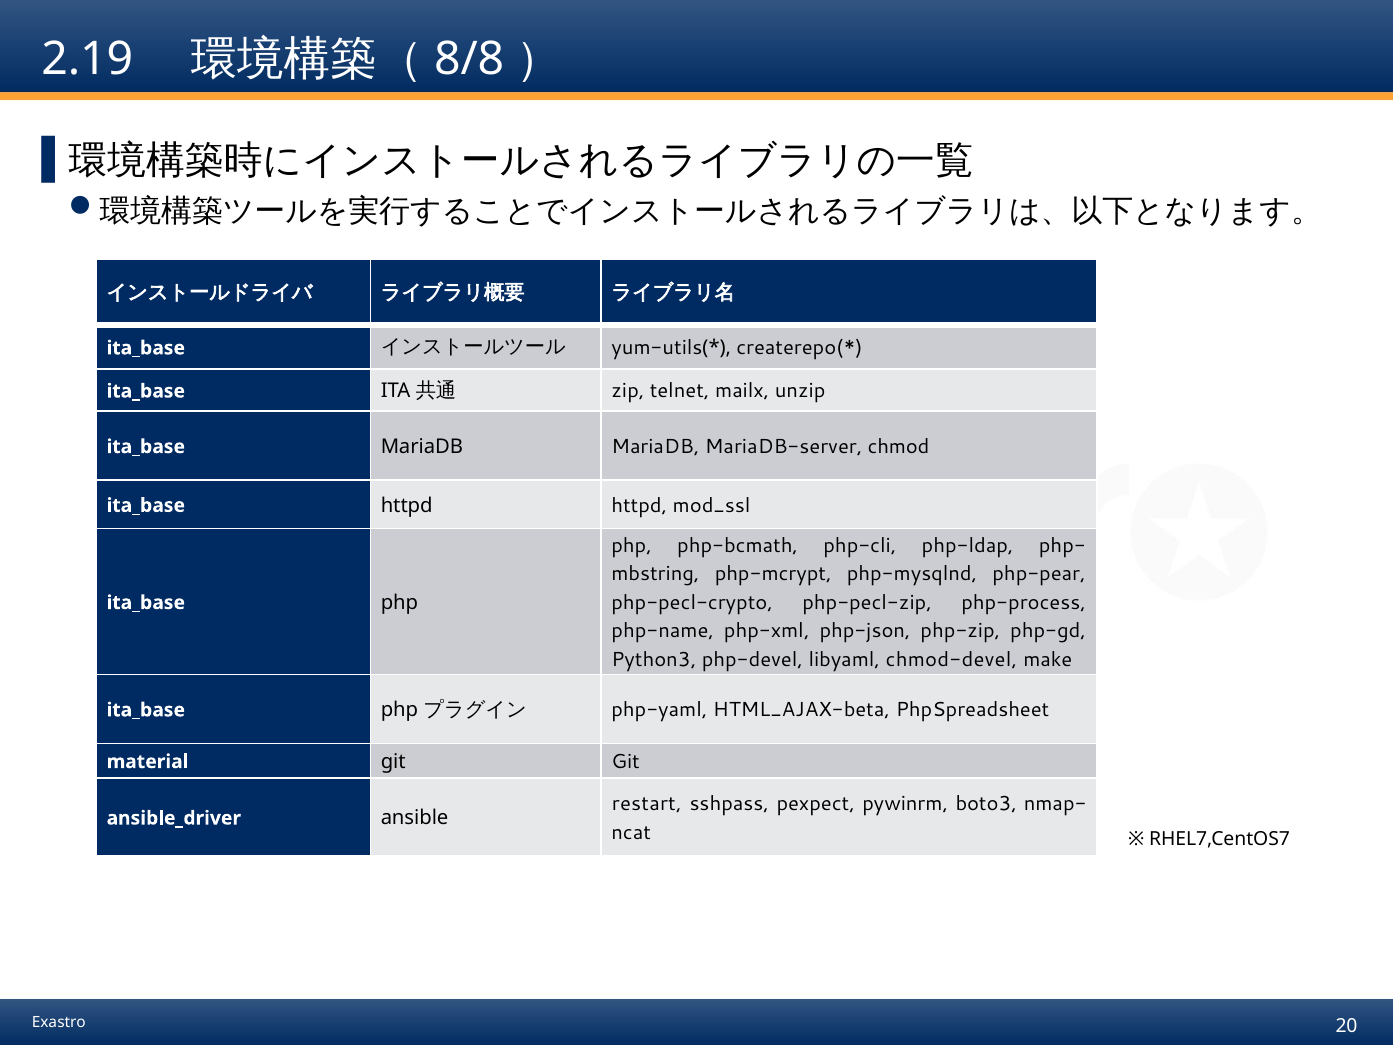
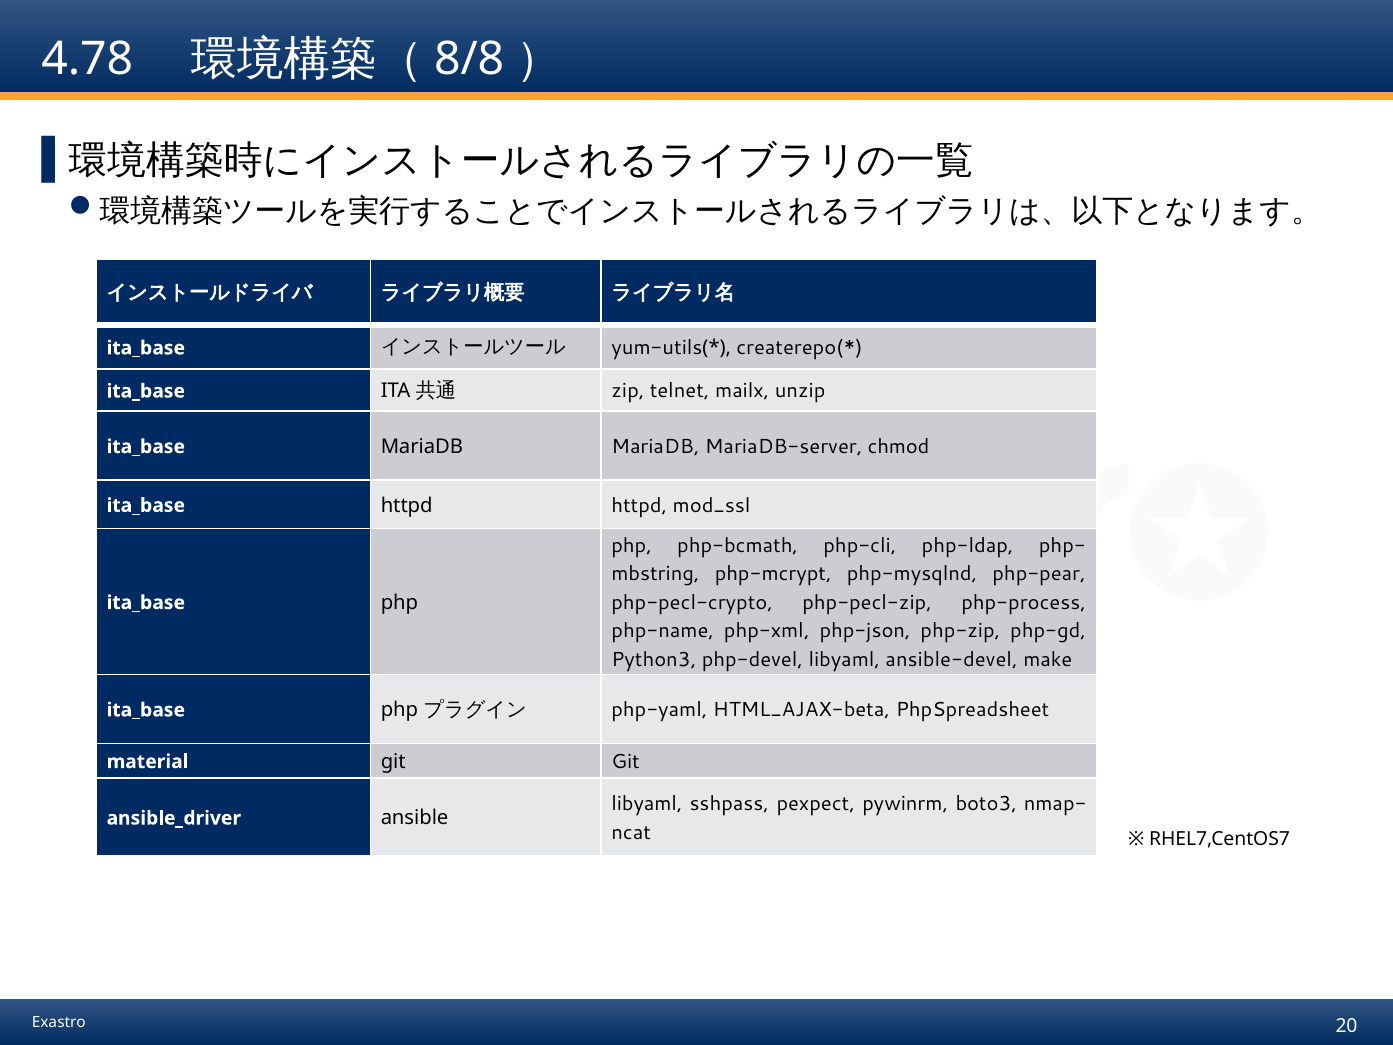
2.19: 2.19 -> 4.78
chmod-devel: chmod-devel -> ansible-devel
restart at (647, 804): restart -> libyaml
